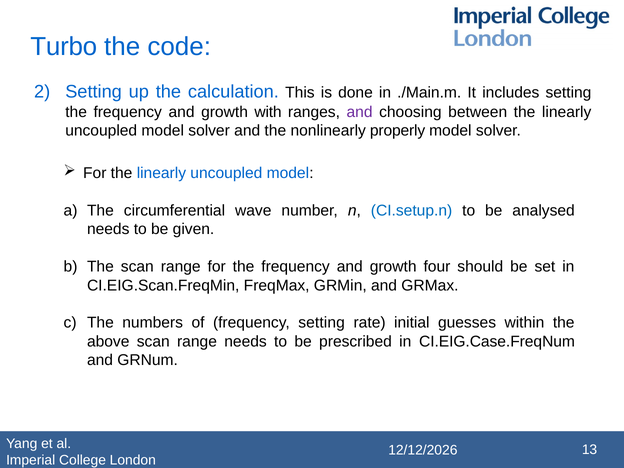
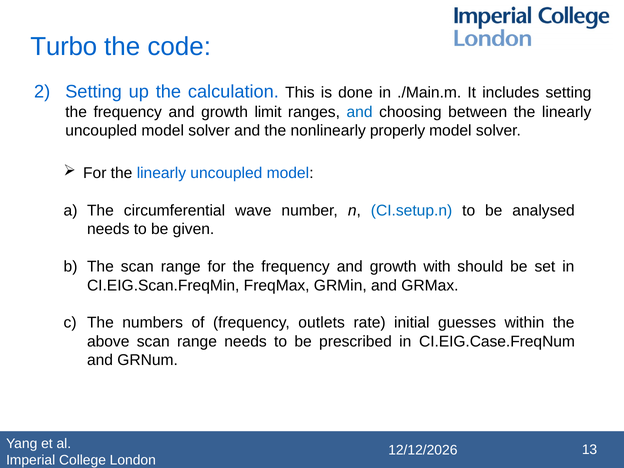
with: with -> limit
and at (360, 112) colour: purple -> blue
four: four -> with
frequency setting: setting -> outlets
